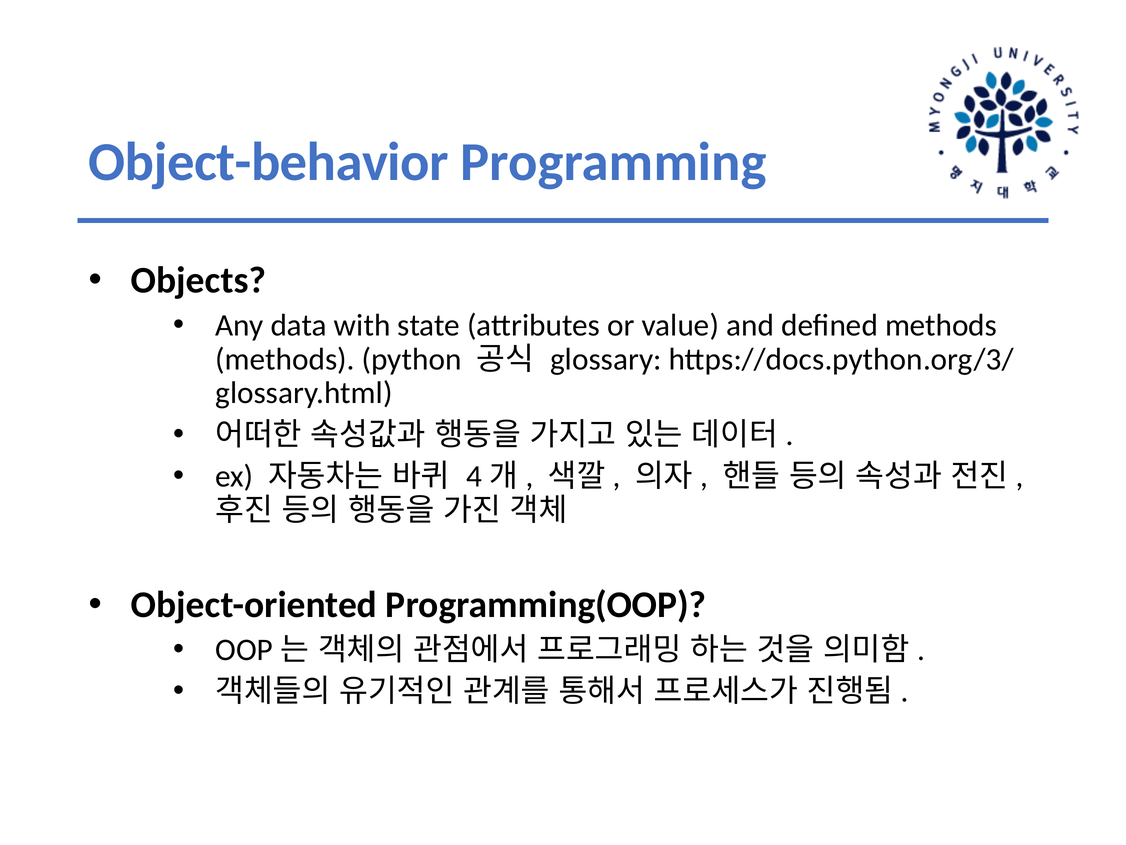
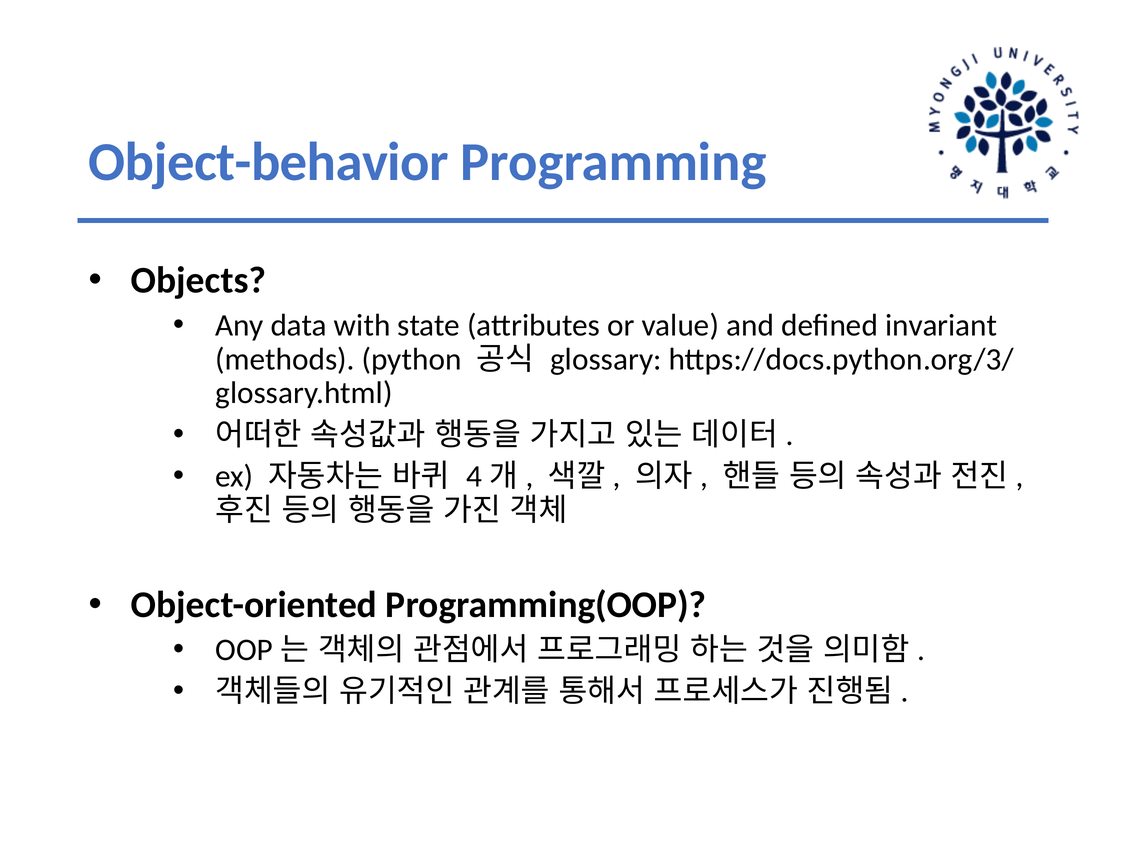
defined methods: methods -> invariant
